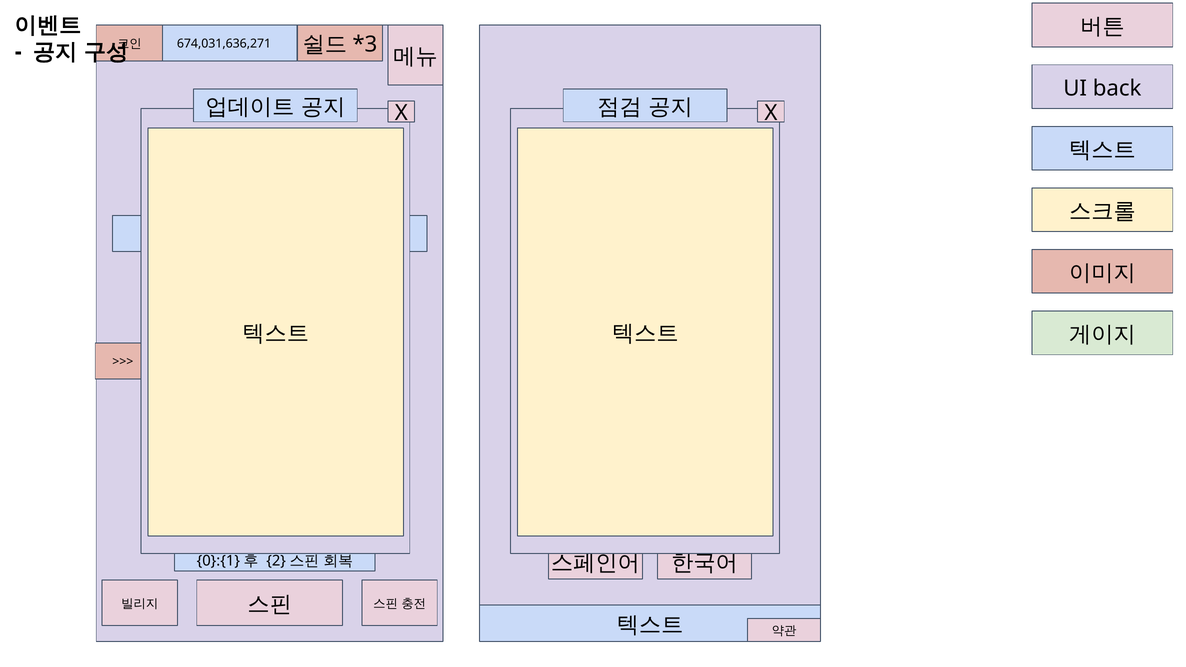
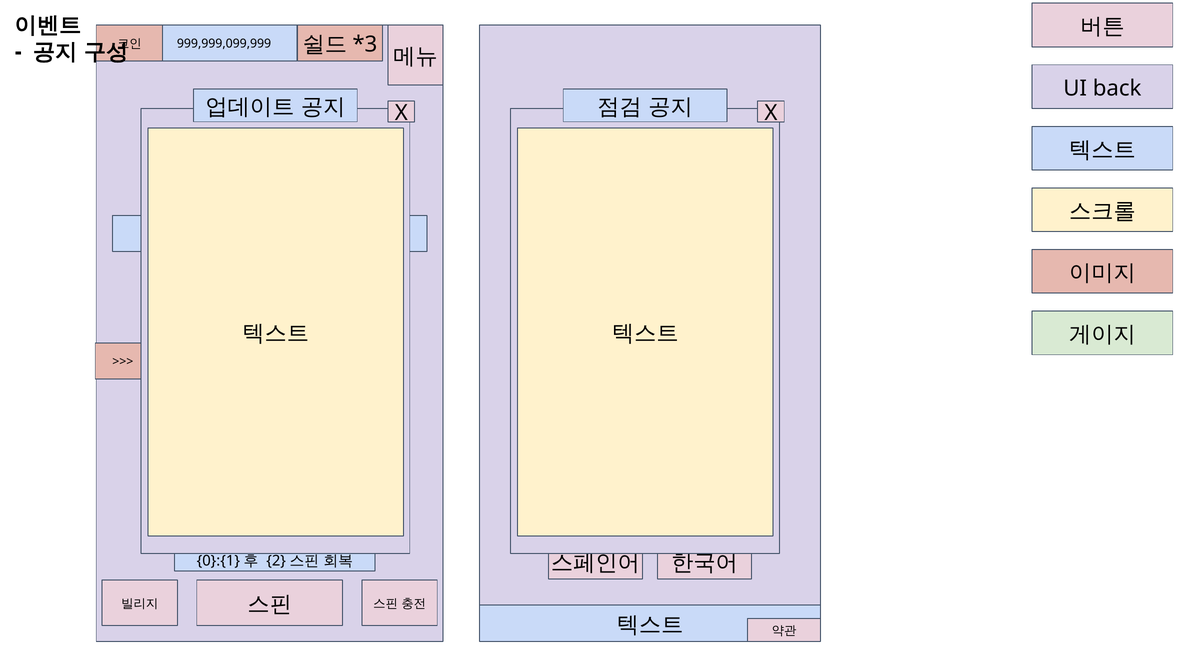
674,031,636,271: 674,031,636,271 -> 999,999,099,999
